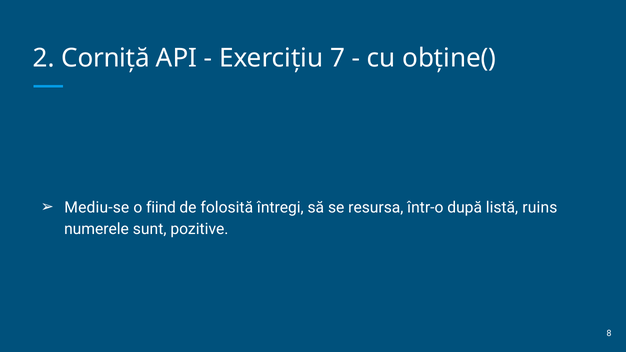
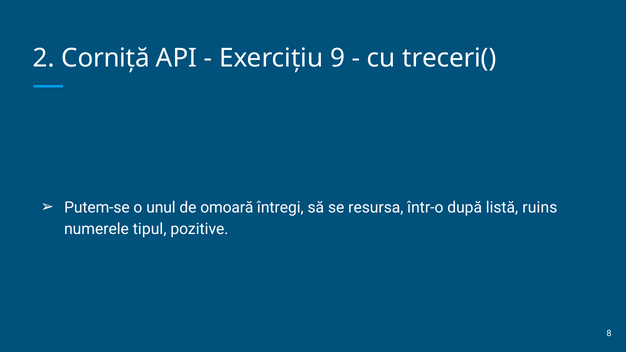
7: 7 -> 9
obține(: obține( -> treceri(
Mediu-se: Mediu-se -> Putem-se
fiind: fiind -> unul
folosită: folosită -> omoară
sunt: sunt -> tipul
